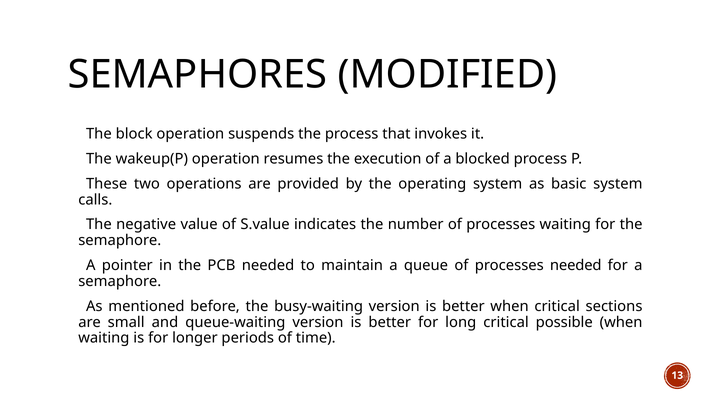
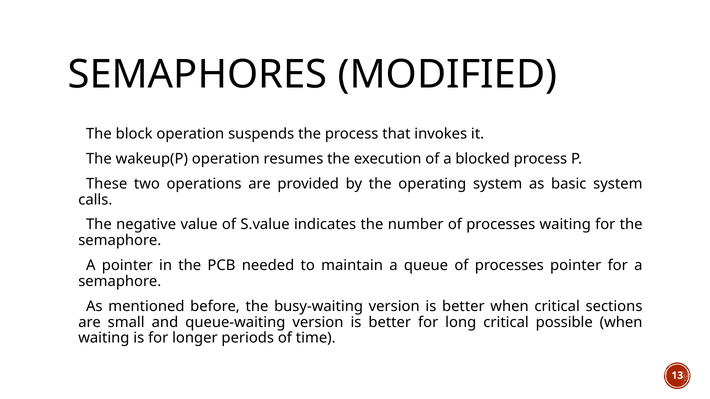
processes needed: needed -> pointer
